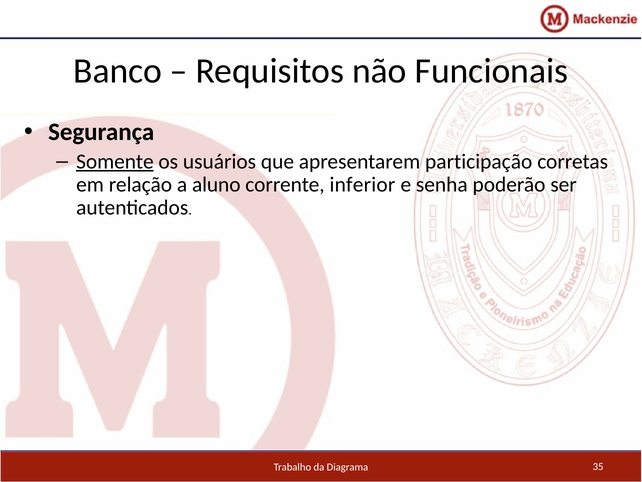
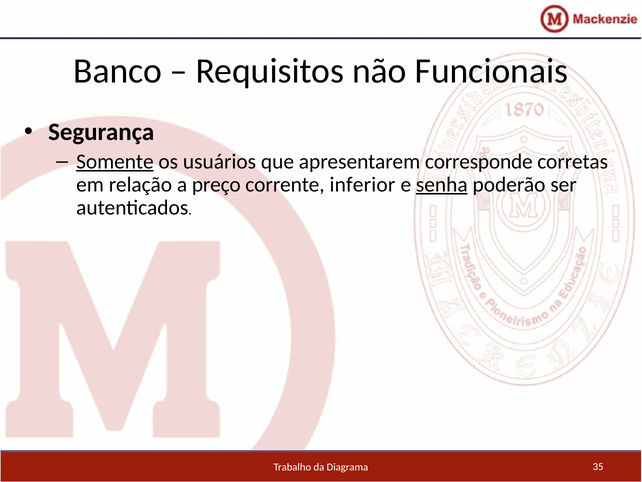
participação: participação -> corresponde
aluno: aluno -> preço
senha underline: none -> present
